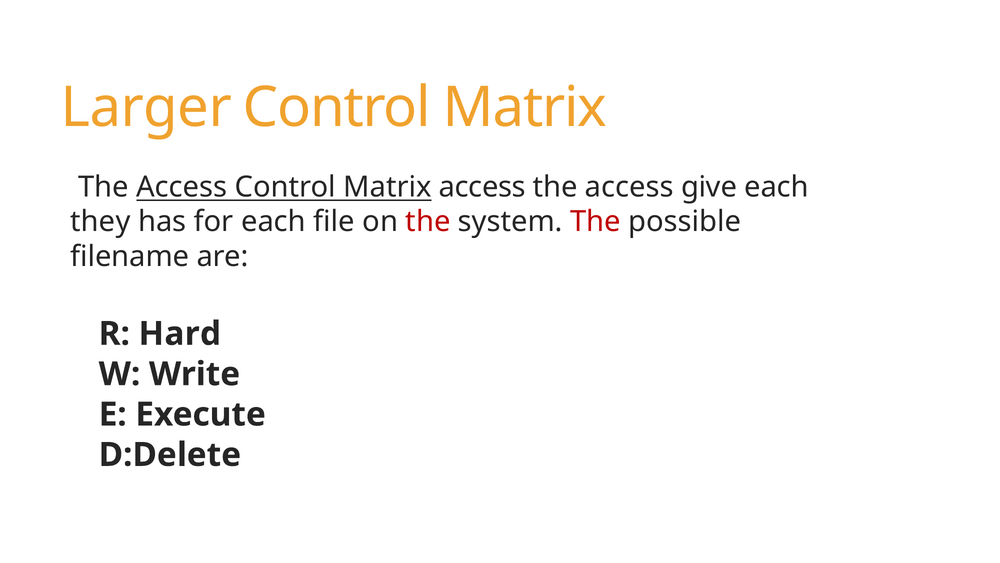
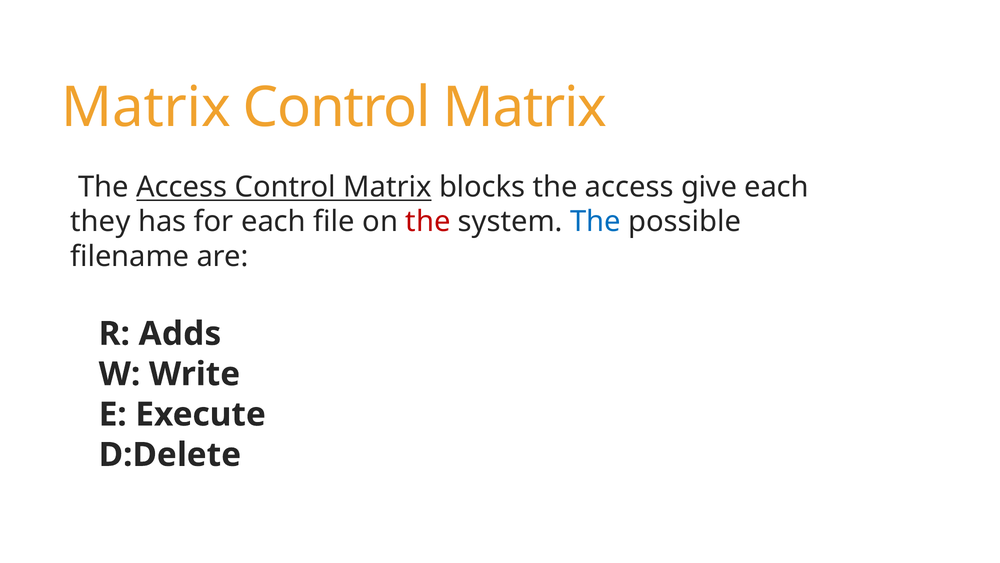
Larger at (146, 108): Larger -> Matrix
Matrix access: access -> blocks
The at (596, 222) colour: red -> blue
Hard: Hard -> Adds
